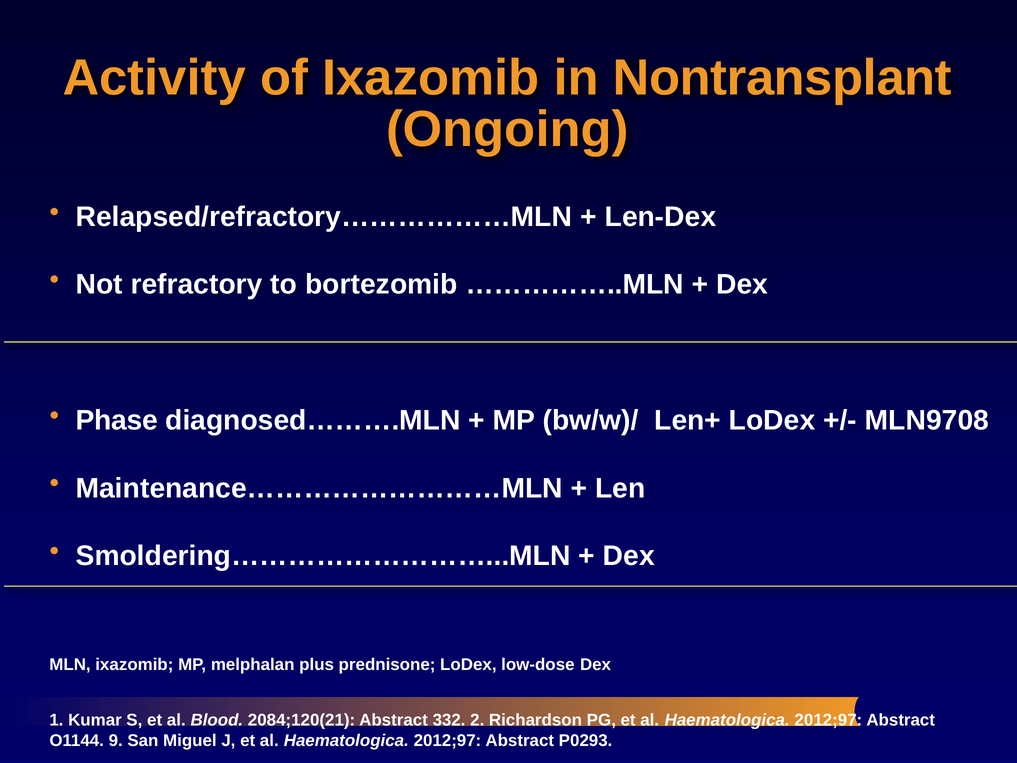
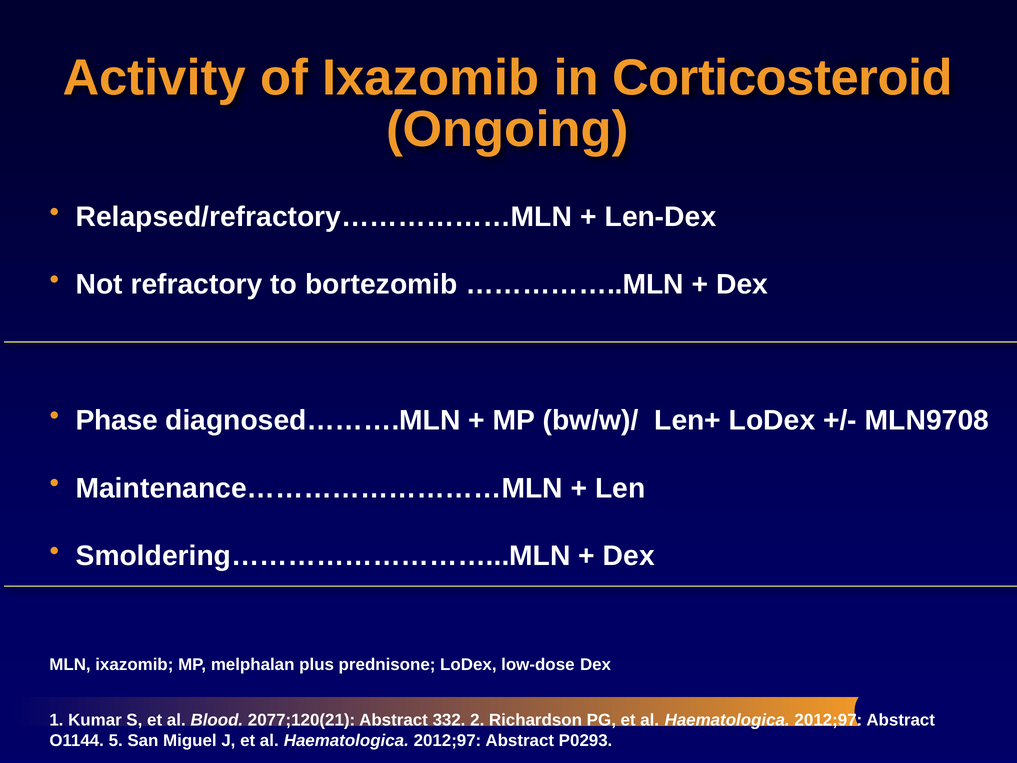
Nontransplant: Nontransplant -> Corticosteroid
2084;120(21: 2084;120(21 -> 2077;120(21
9: 9 -> 5
